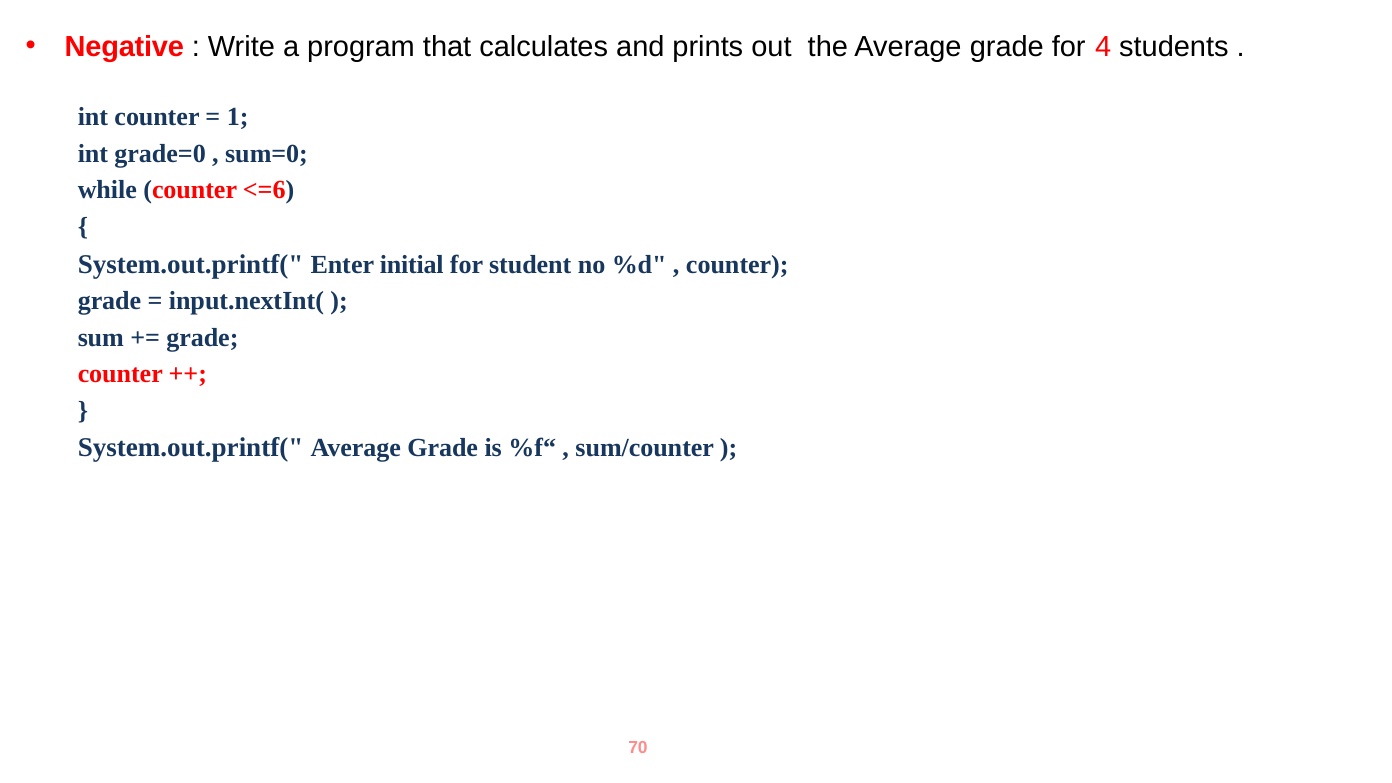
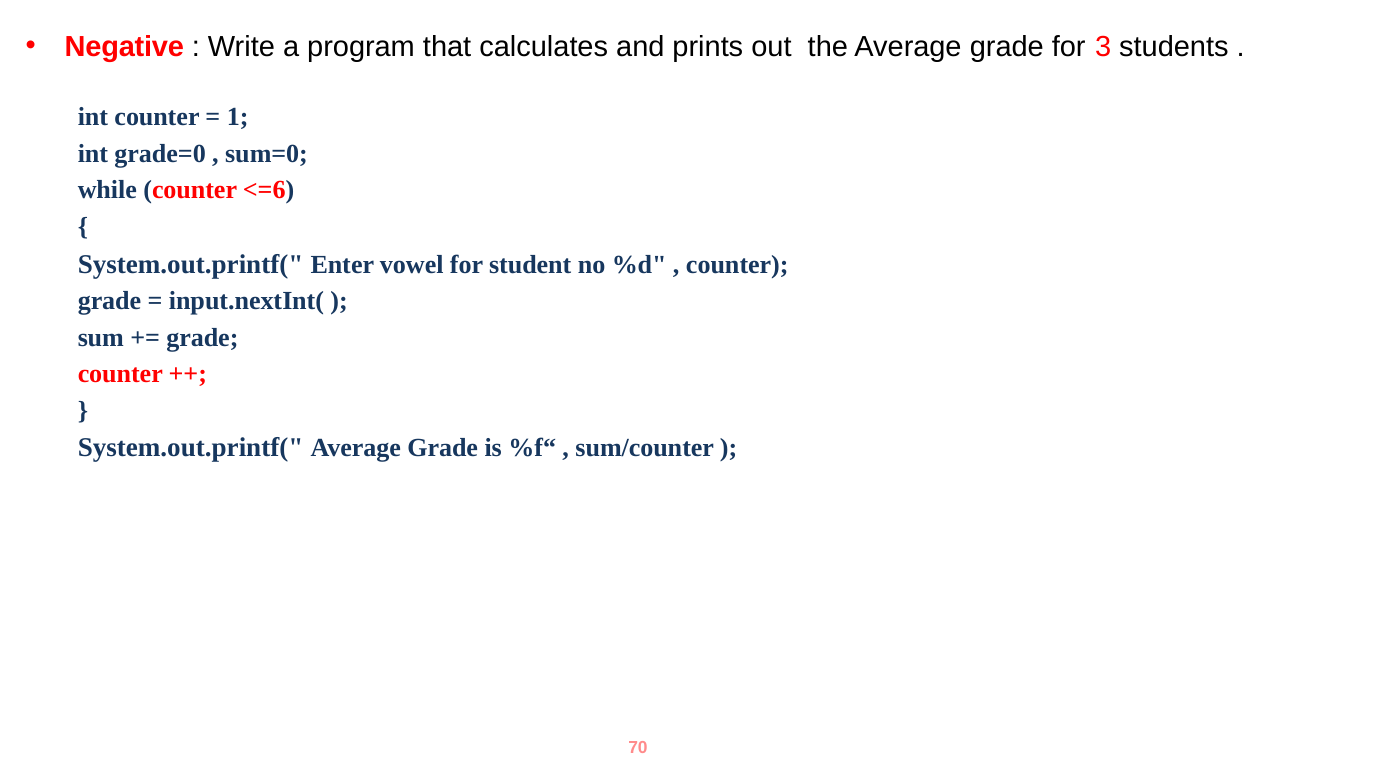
4: 4 -> 3
initial: initial -> vowel
